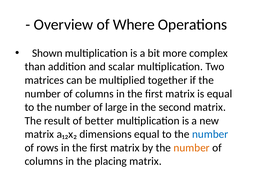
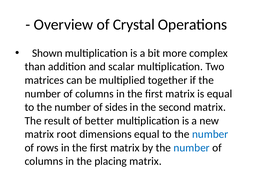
Where: Where -> Crystal
large: large -> sides
a₁₂x₂: a₁₂x₂ -> root
number at (192, 148) colour: orange -> blue
